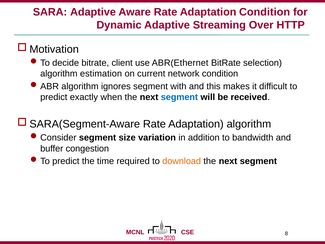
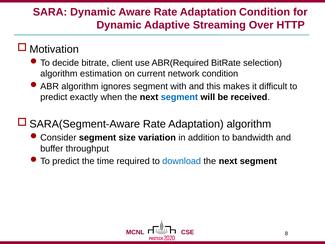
SARA Adaptive: Adaptive -> Dynamic
ABR(Ethernet: ABR(Ethernet -> ABR(Required
congestion: congestion -> throughput
download colour: orange -> blue
